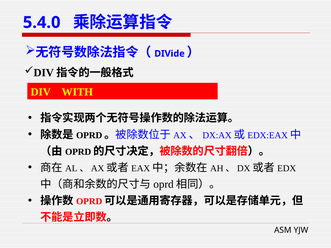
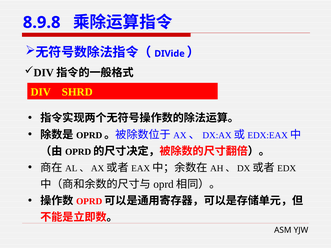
5.4.0: 5.4.0 -> 8.9.8
WITH: WITH -> SHRD
